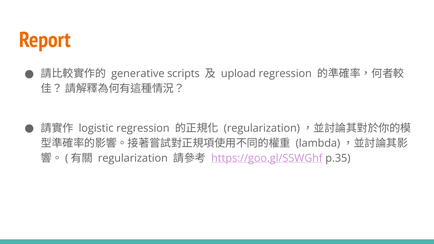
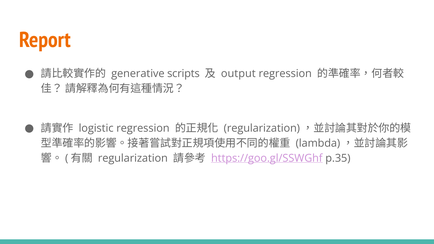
upload: upload -> output
